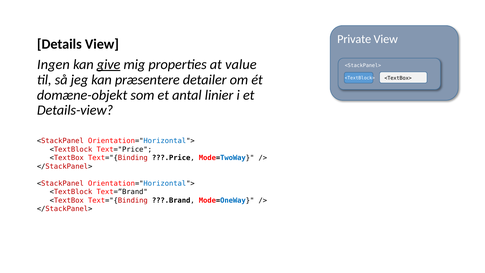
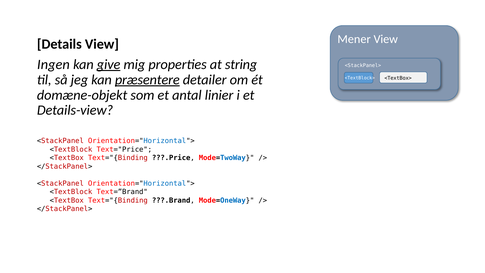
Private: Private -> Mener
value: value -> string
præsentere underline: none -> present
